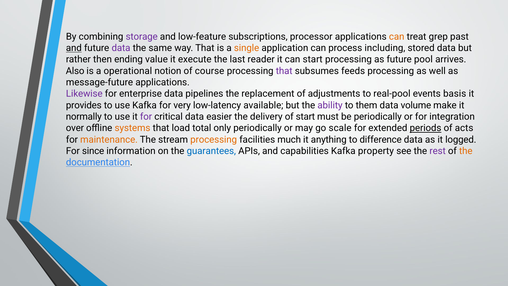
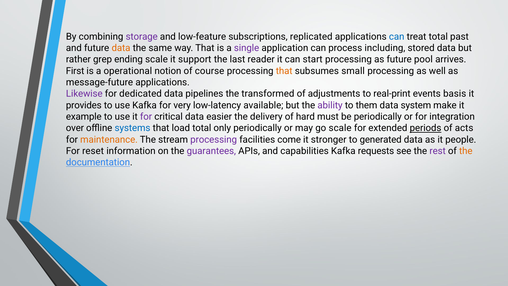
processor: processor -> replicated
can at (397, 37) colour: orange -> blue
treat grep: grep -> total
and at (74, 48) underline: present -> none
data at (121, 48) colour: purple -> orange
single colour: orange -> purple
then: then -> grep
ending value: value -> scale
execute: execute -> support
Also: Also -> First
that at (284, 71) colour: purple -> orange
feeds: feeds -> small
enterprise: enterprise -> dedicated
replacement: replacement -> transformed
real-pool: real-pool -> real-print
volume: volume -> system
normally: normally -> example
of start: start -> hard
systems colour: orange -> blue
processing at (214, 139) colour: orange -> purple
much: much -> come
anything: anything -> stronger
difference: difference -> generated
logged: logged -> people
since: since -> reset
guarantees colour: blue -> purple
property: property -> requests
